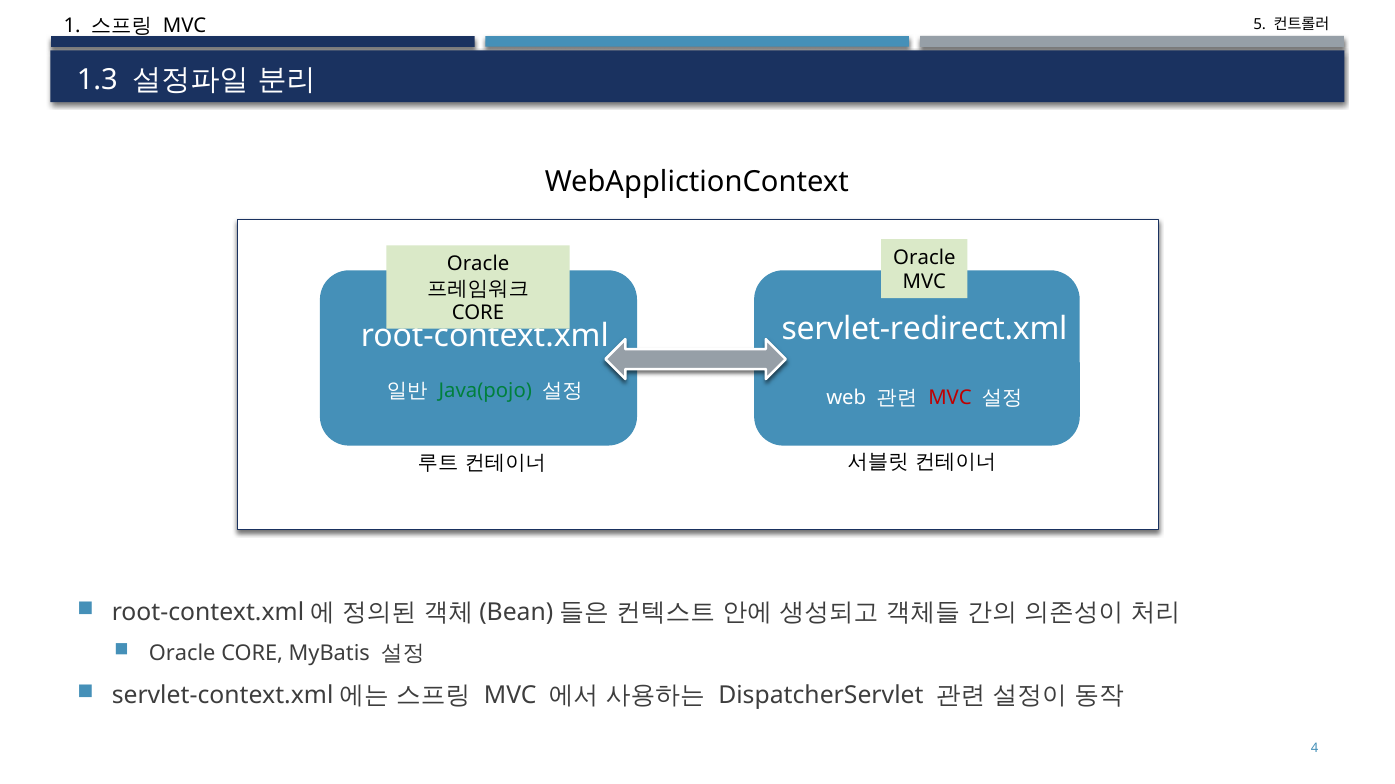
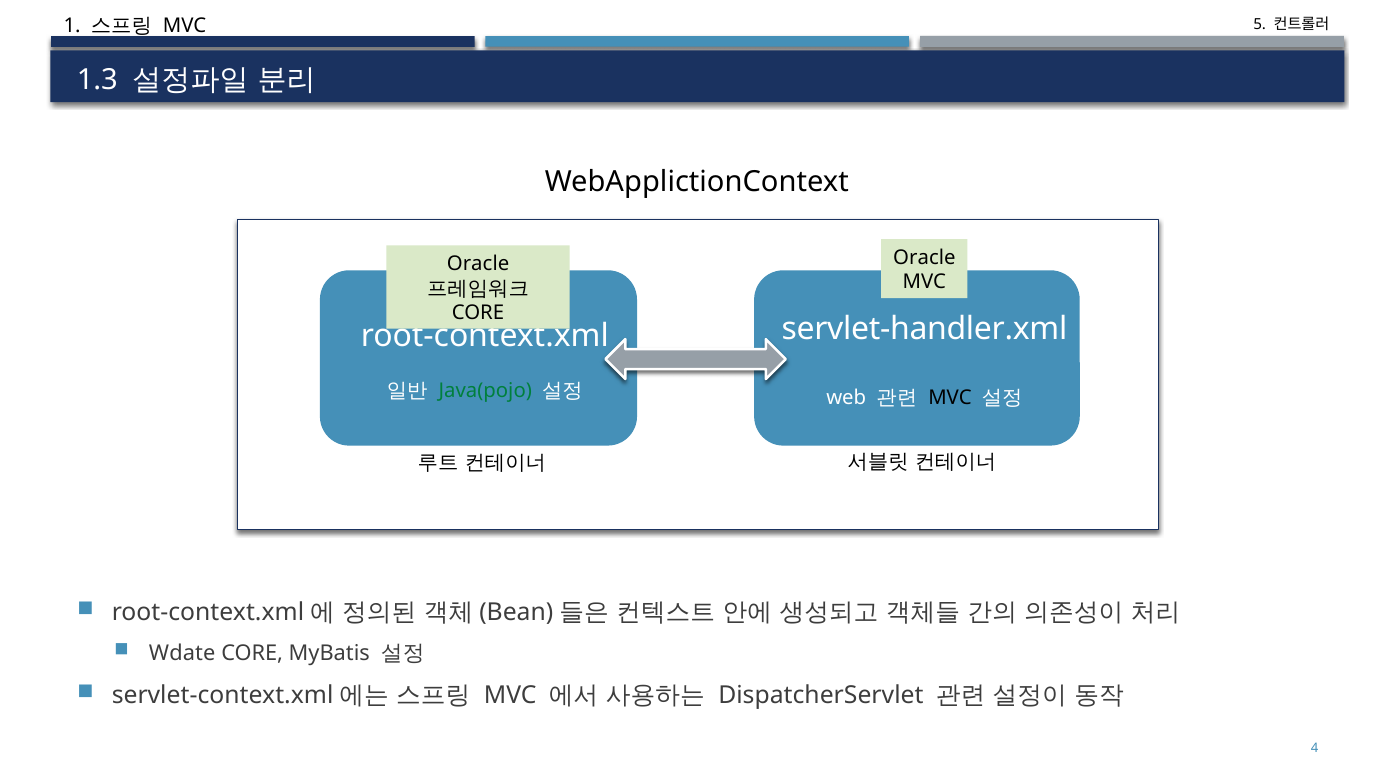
servlet-redirect.xml: servlet-redirect.xml -> servlet-handler.xml
MVC at (950, 398) colour: red -> black
Oracle at (182, 654): Oracle -> Wdate
